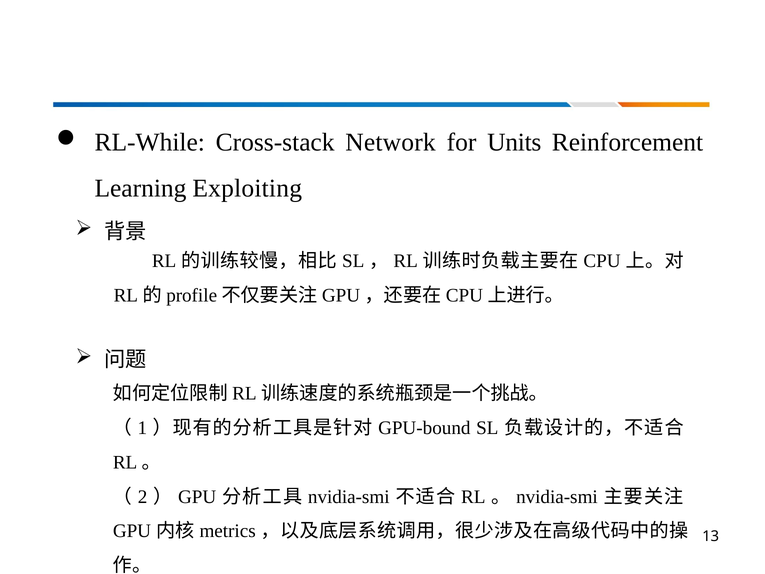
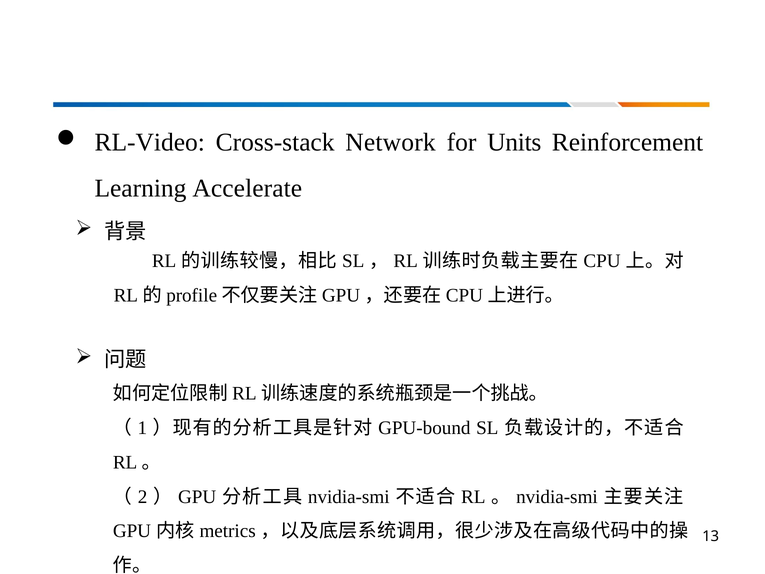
RL-While: RL-While -> RL-Video
Exploiting: Exploiting -> Accelerate
